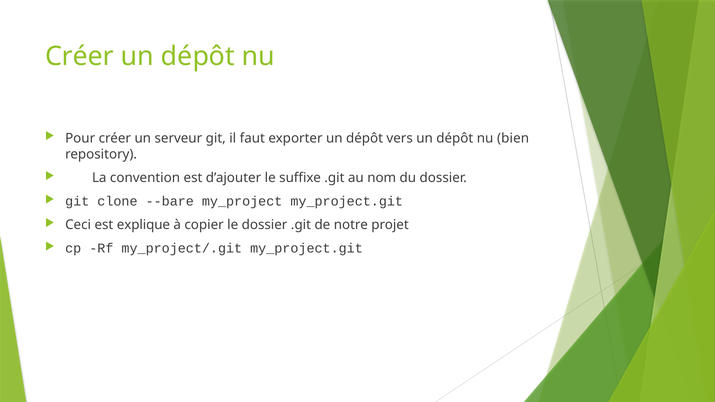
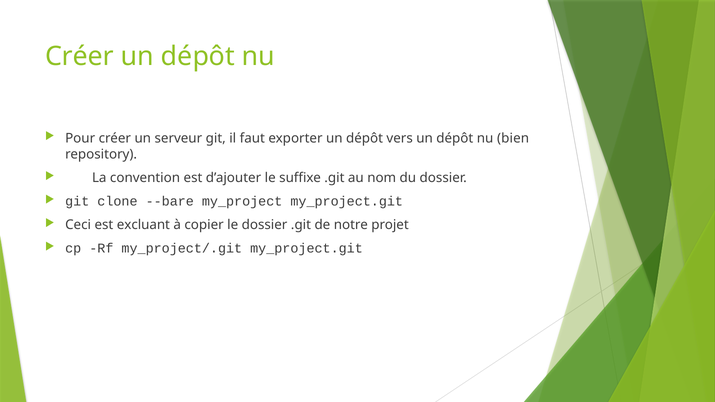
explique: explique -> excluant
